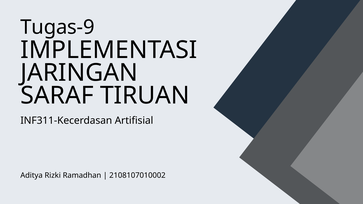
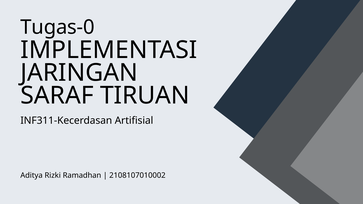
Tugas-9: Tugas-9 -> Tugas-0
